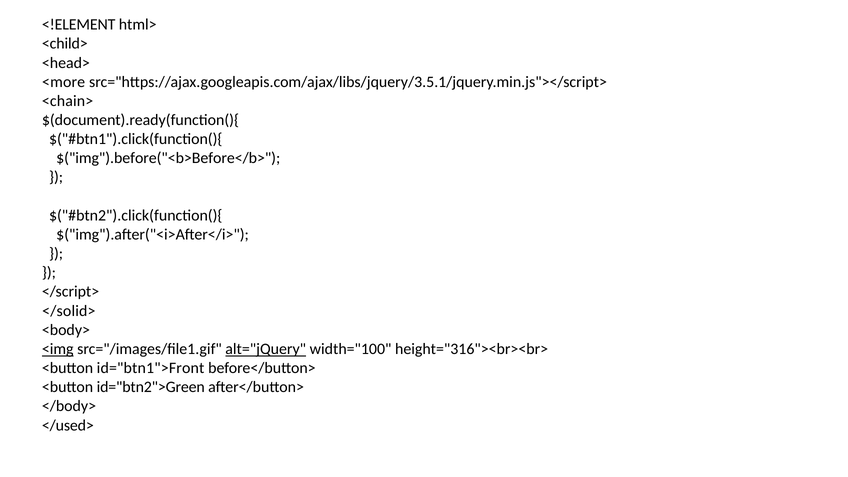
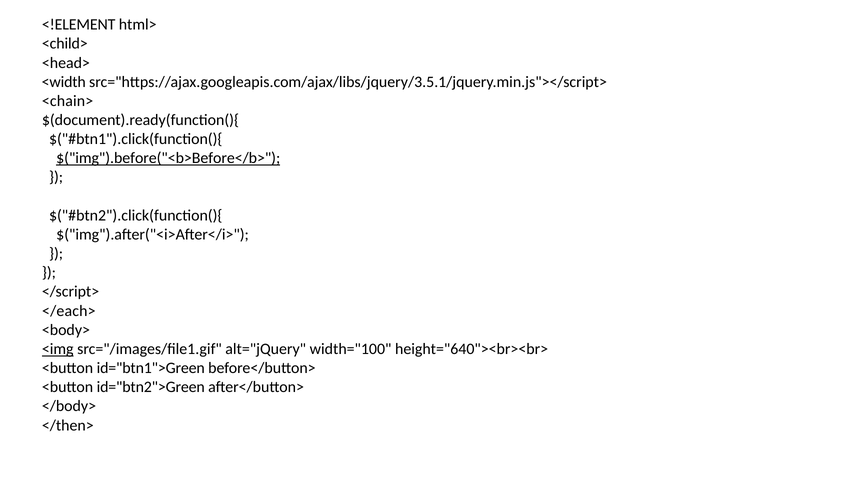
<more: <more -> <width
$("img").before("<b>Before</b> underline: none -> present
</solid>: </solid> -> </each>
alt="jQuery underline: present -> none
height="316"><br><br>: height="316"><br><br> -> height="640"><br><br>
id="btn1">Front: id="btn1">Front -> id="btn1">Green
</used>: </used> -> </then>
